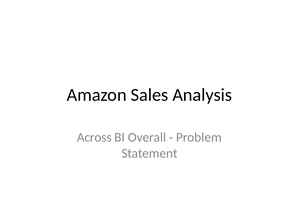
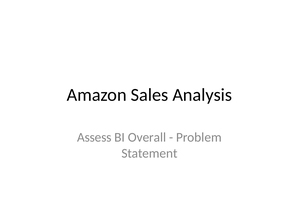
Across: Across -> Assess
